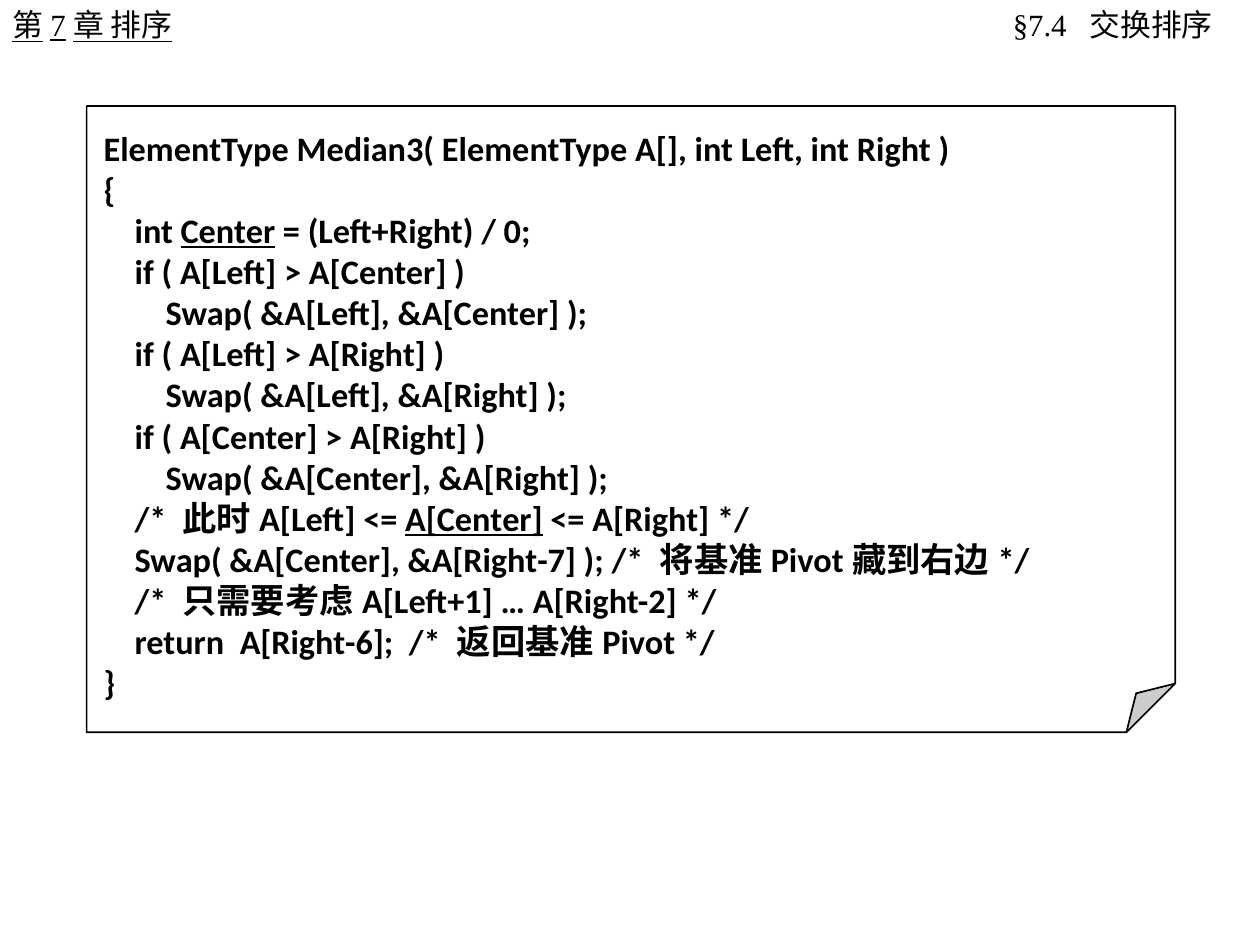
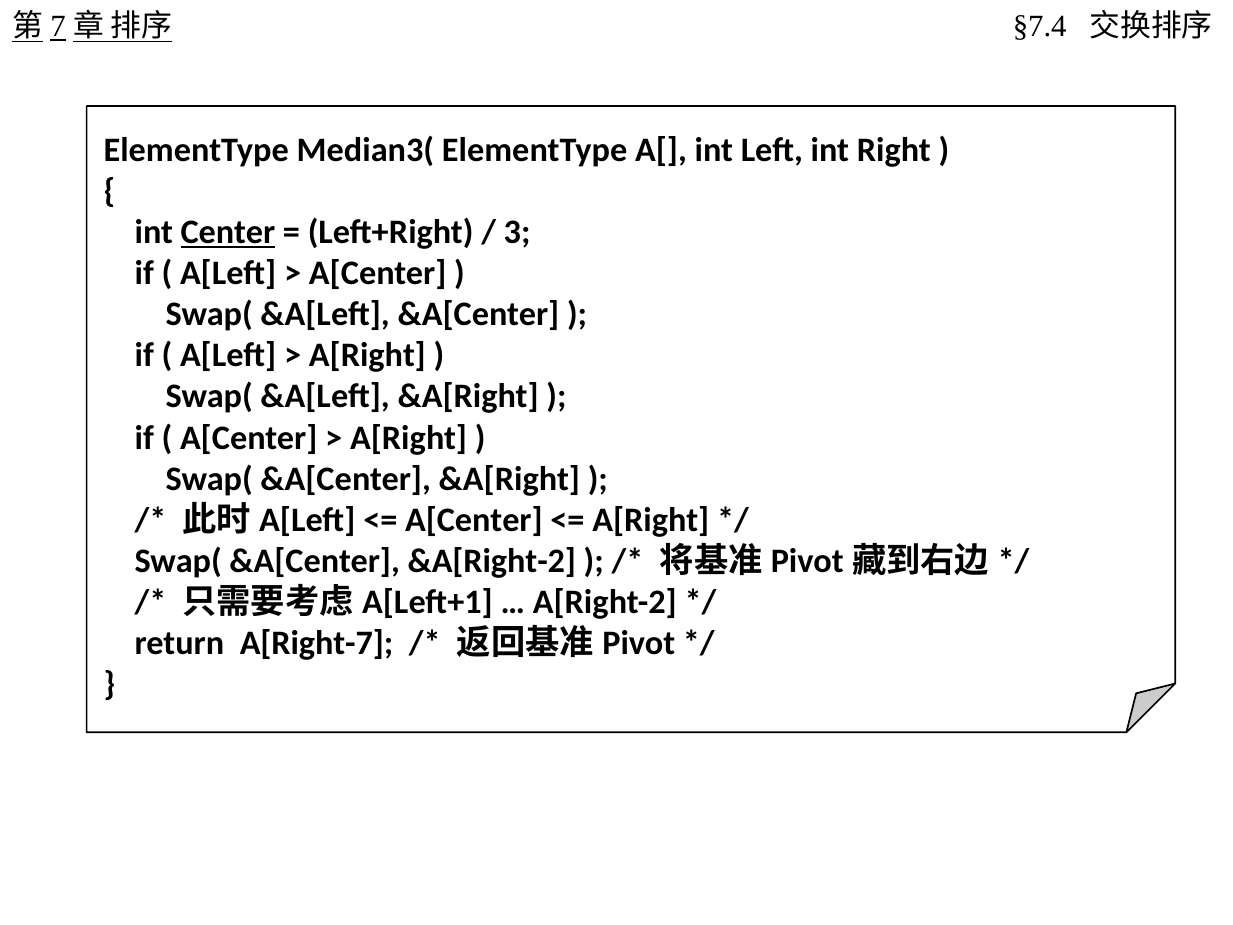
0: 0 -> 3
A[Center at (474, 520) underline: present -> none
&A[Right-7: &A[Right-7 -> &A[Right-2
A[Right-6: A[Right-6 -> A[Right-7
